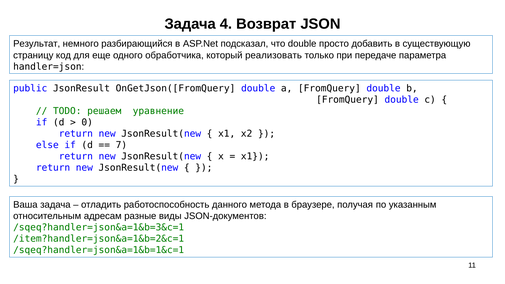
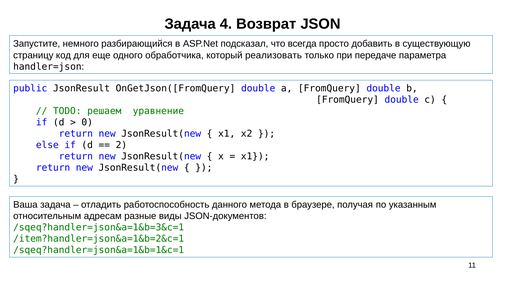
Результат: Результат -> Запустите
что double: double -> всегда
7: 7 -> 2
